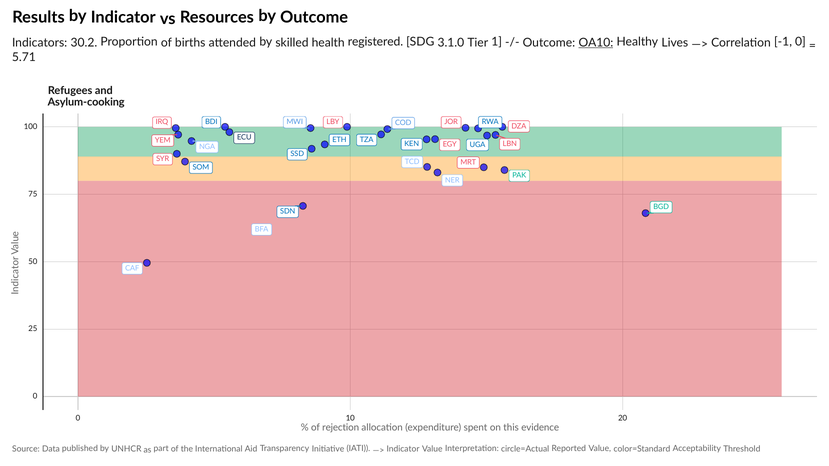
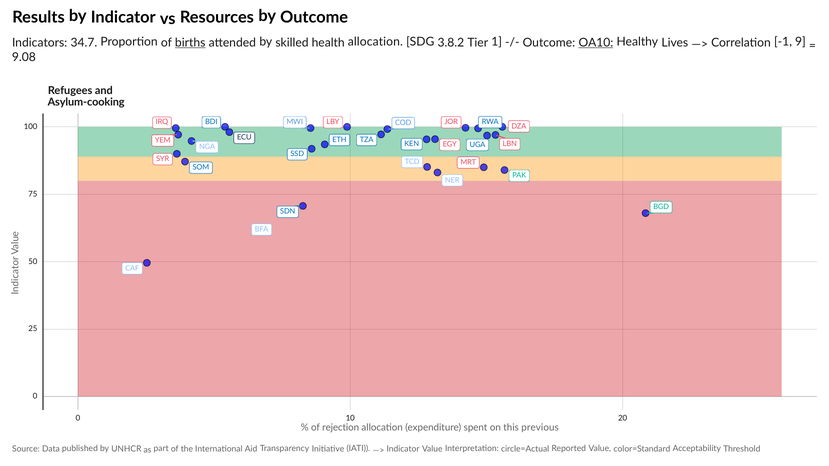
30.2: 30.2 -> 34.7
births underline: none -> present
health registered: registered -> allocation
3.1.0: 3.1.0 -> 3.8.2
-1 0: 0 -> 9
5.71: 5.71 -> 9.08
evidence: evidence -> previous
